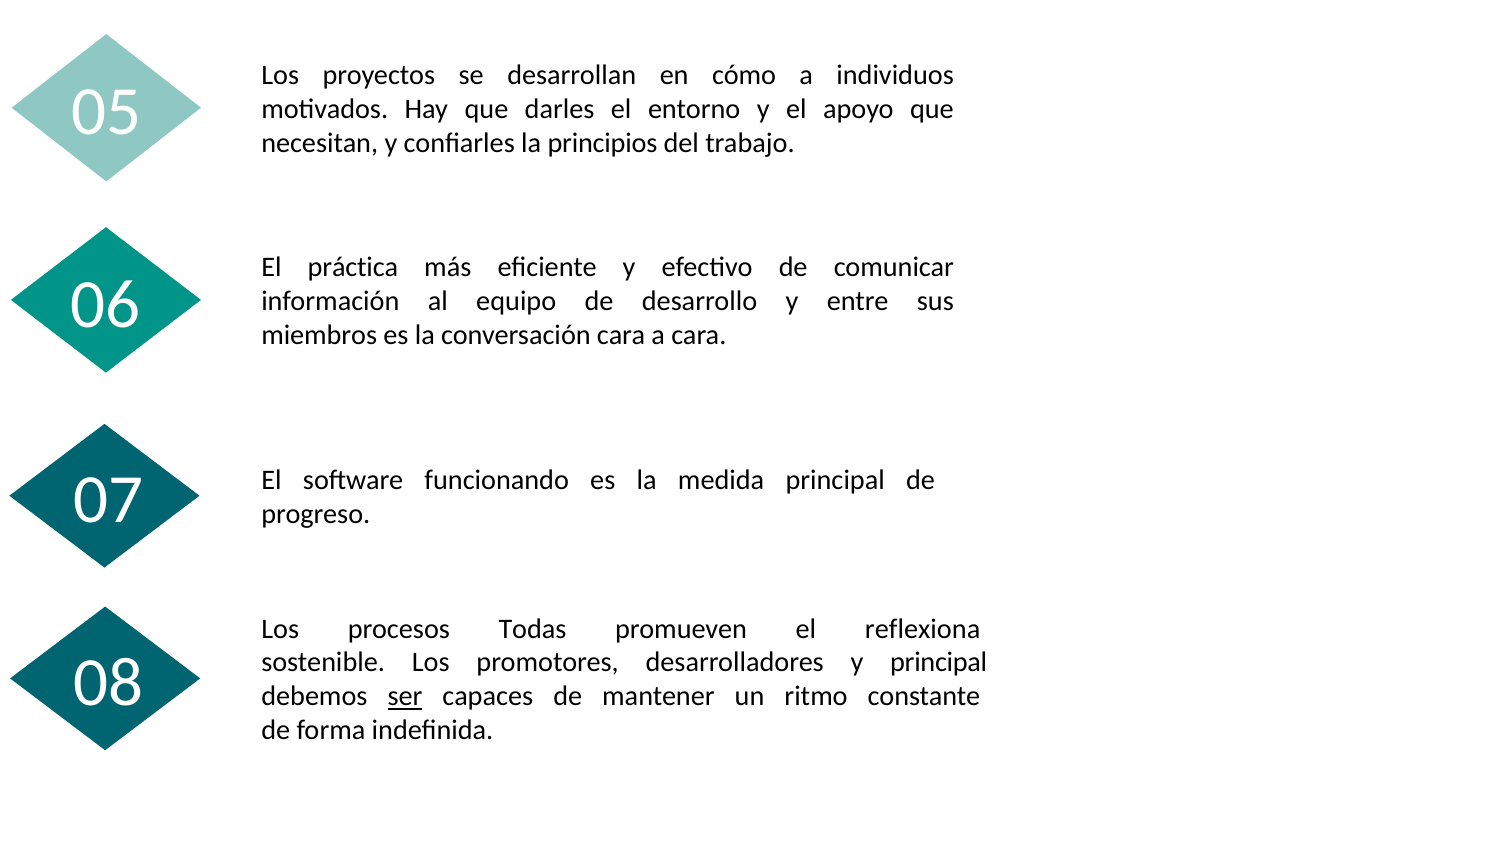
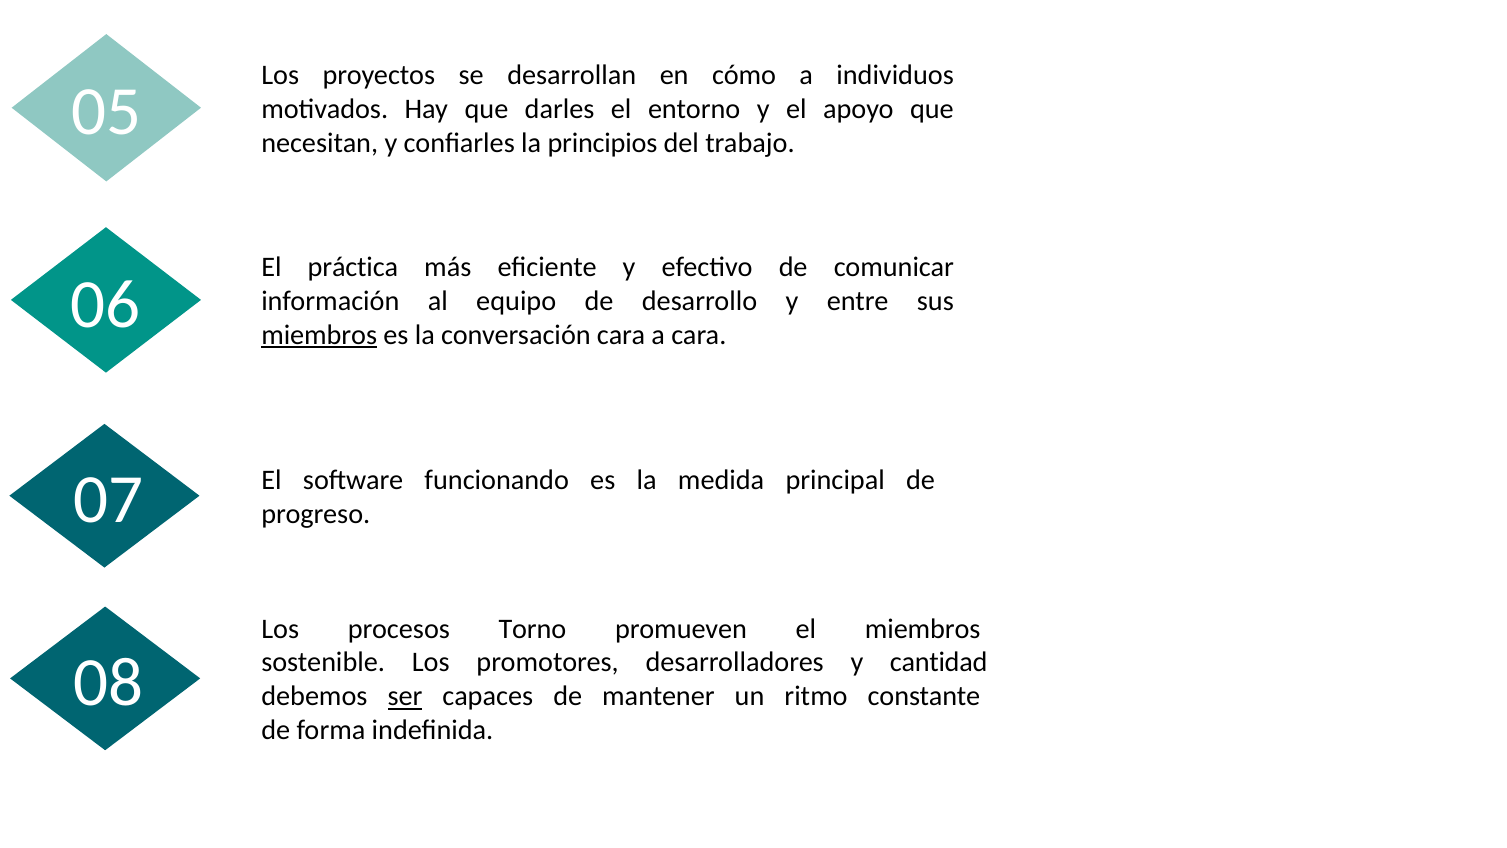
miembros at (319, 335) underline: none -> present
Todas: Todas -> Torno
el reflexiona: reflexiona -> miembros
y principal: principal -> cantidad
